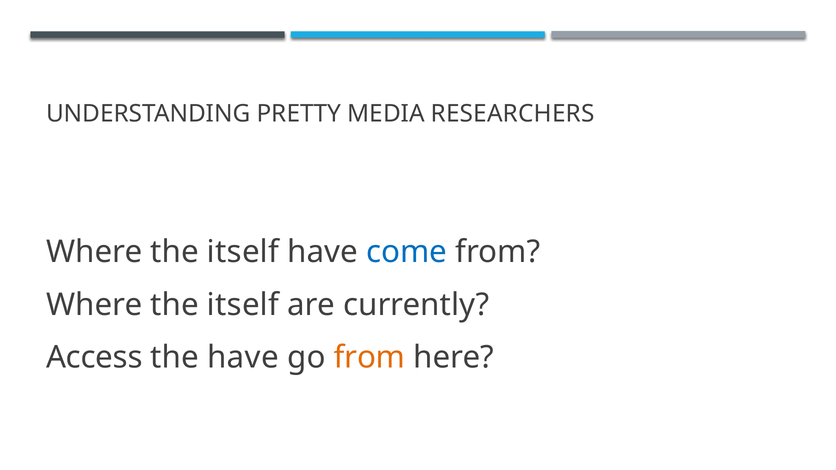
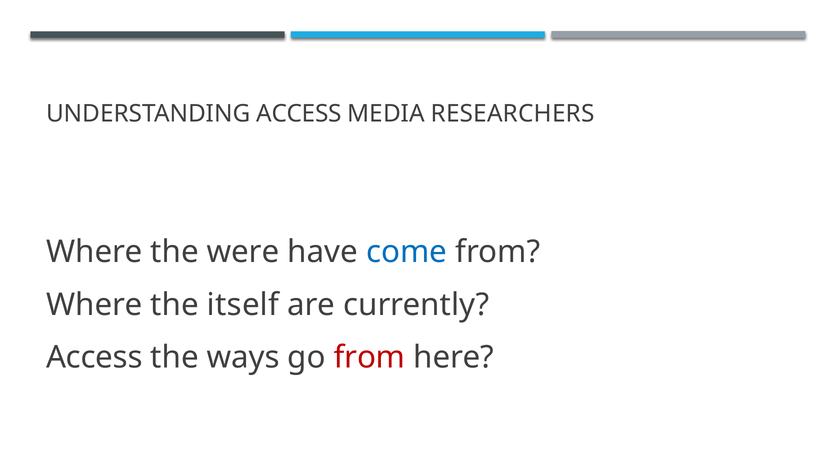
UNDERSTANDING PRETTY: PRETTY -> ACCESS
itself at (243, 252): itself -> were
the have: have -> ways
from at (370, 358) colour: orange -> red
